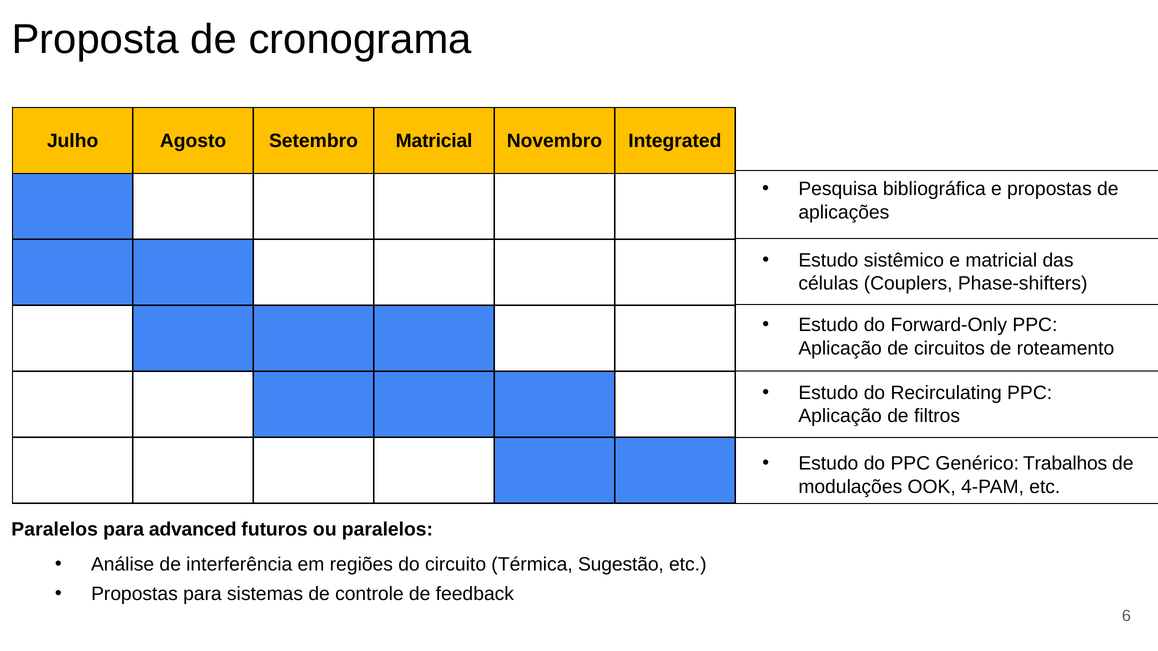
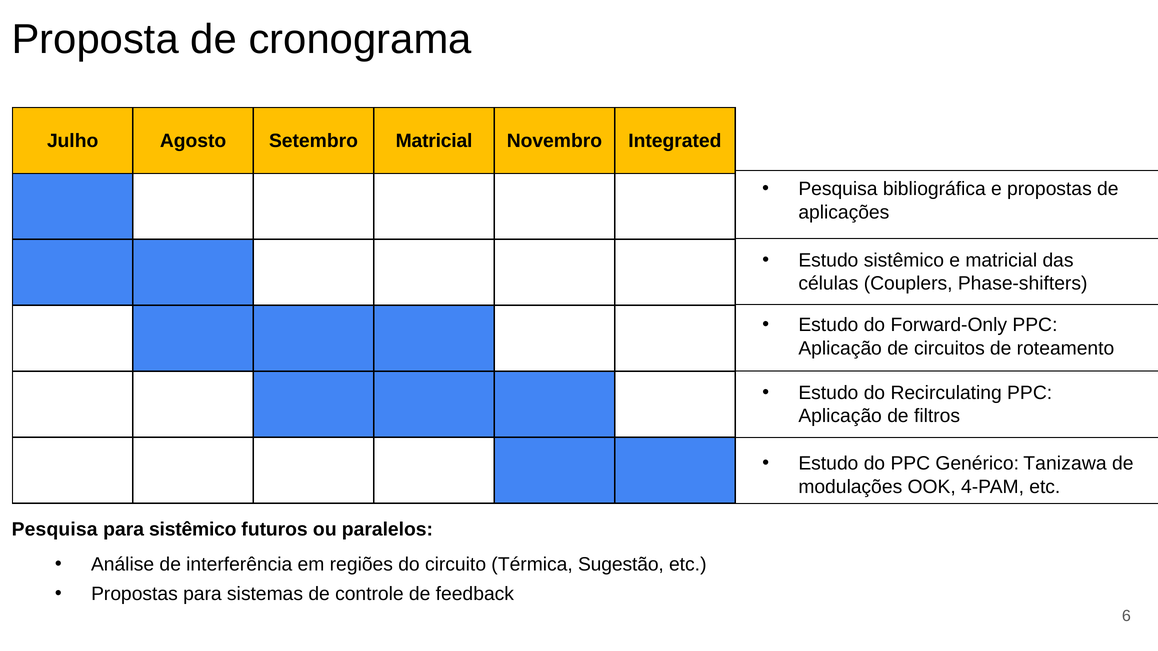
Trabalhos: Trabalhos -> Tanizawa
Paralelos at (55, 530): Paralelos -> Pesquisa
para advanced: advanced -> sistêmico
